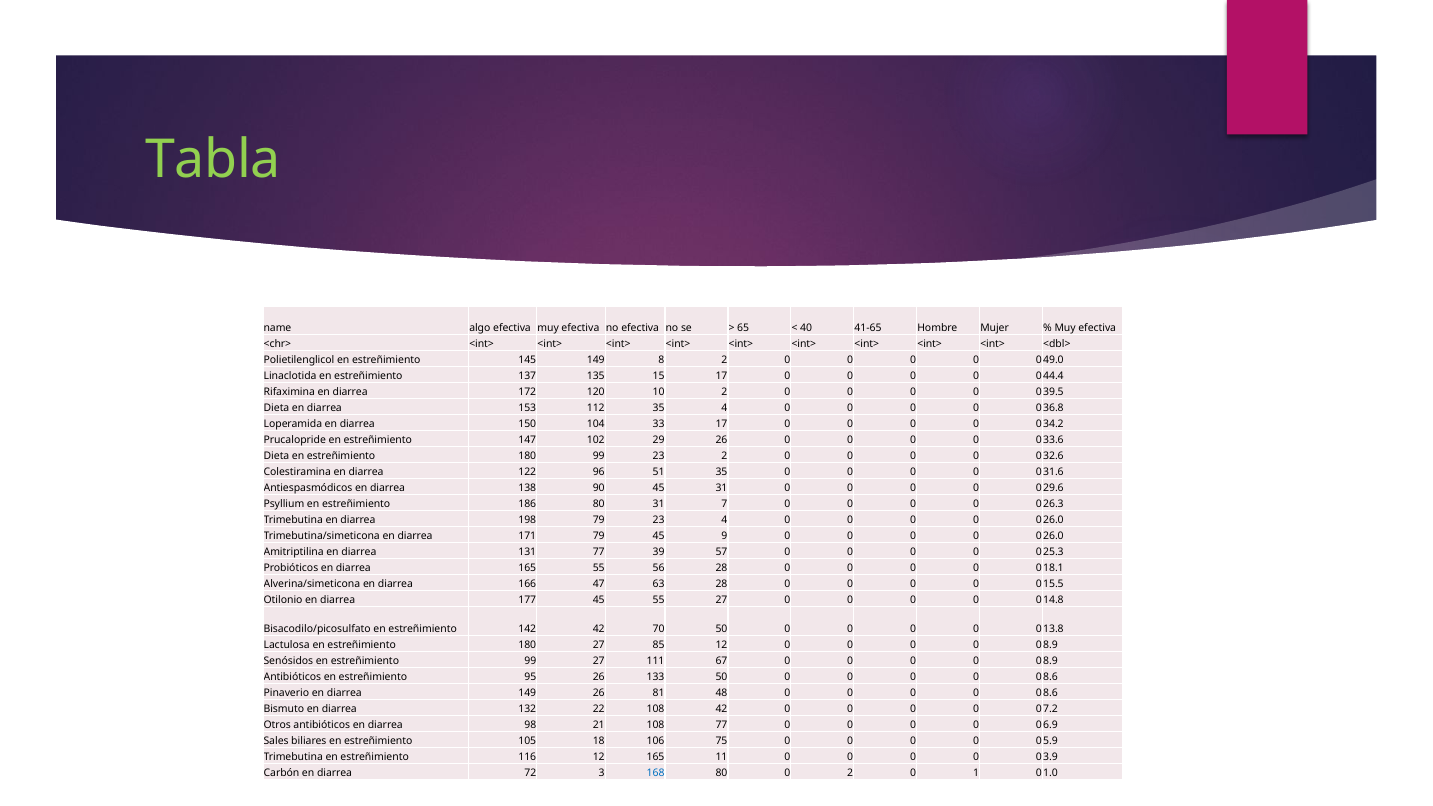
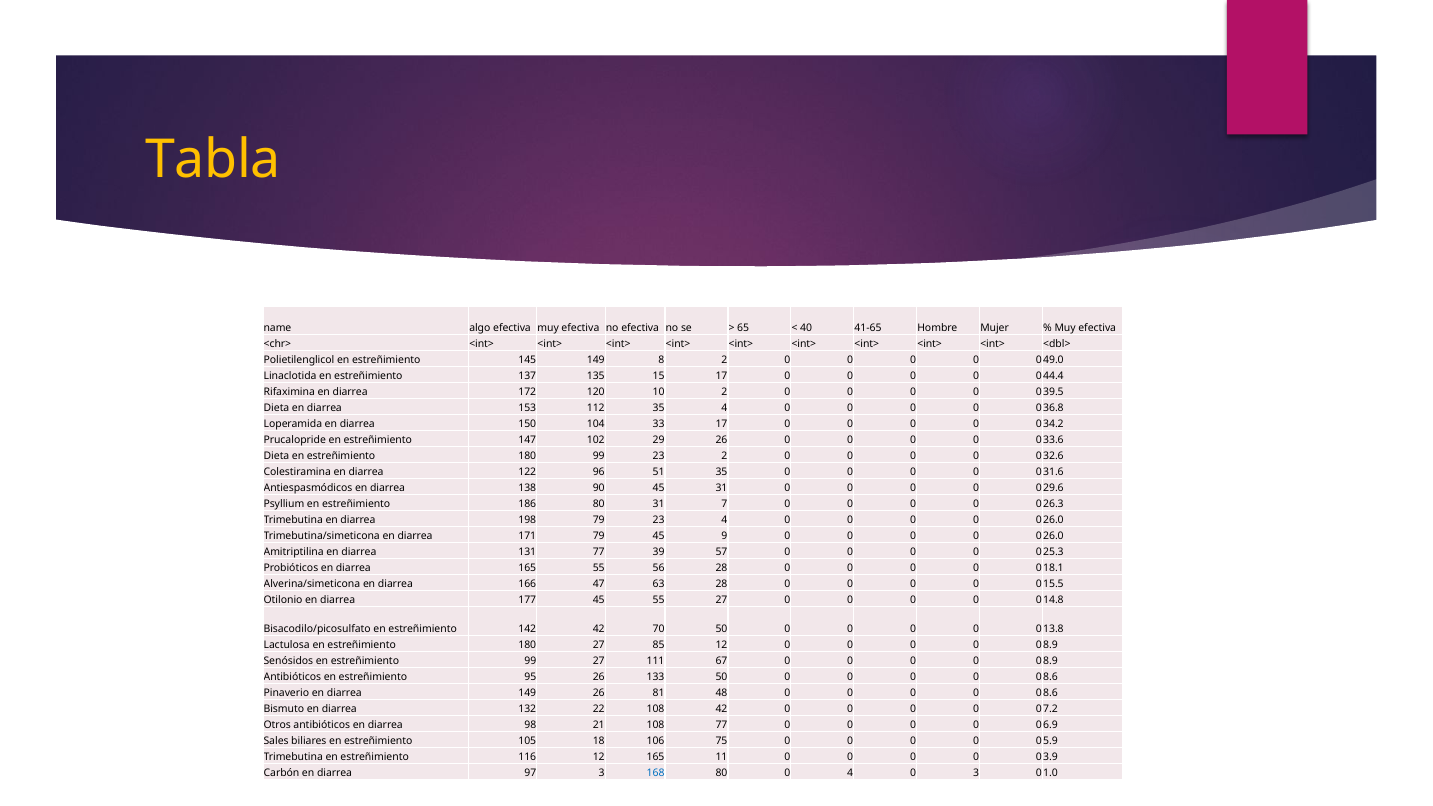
Tabla colour: light green -> yellow
72: 72 -> 97
0 2: 2 -> 4
0 1: 1 -> 3
